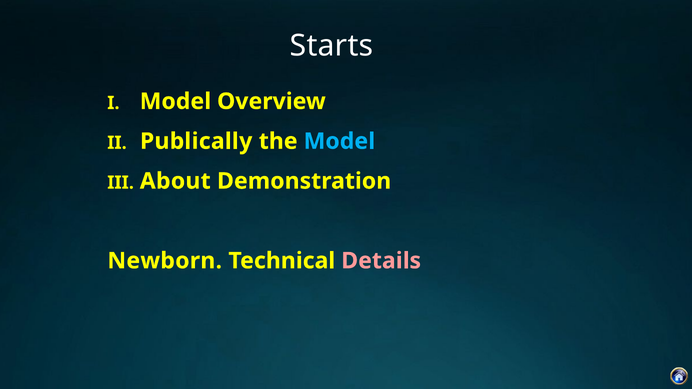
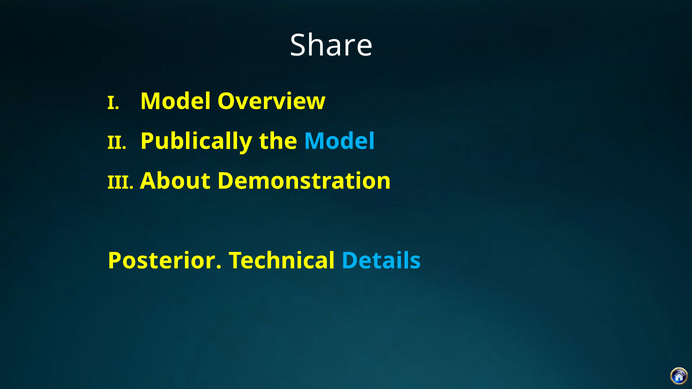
Starts: Starts -> Share
Newborn: Newborn -> Posterior
Details colour: pink -> light blue
